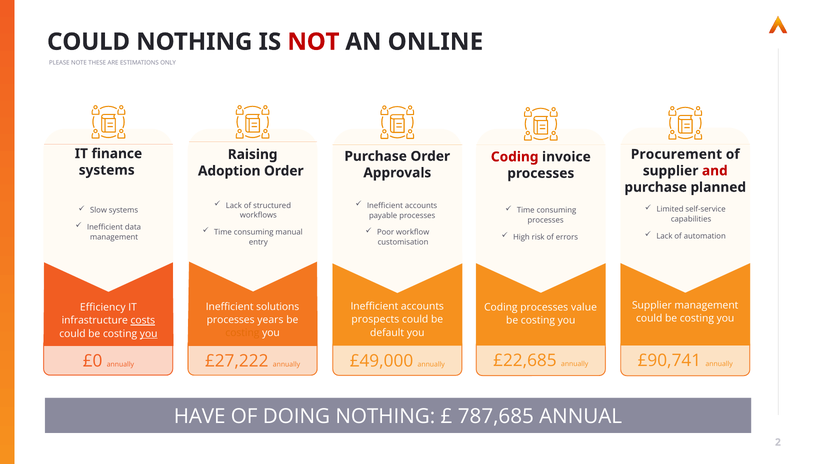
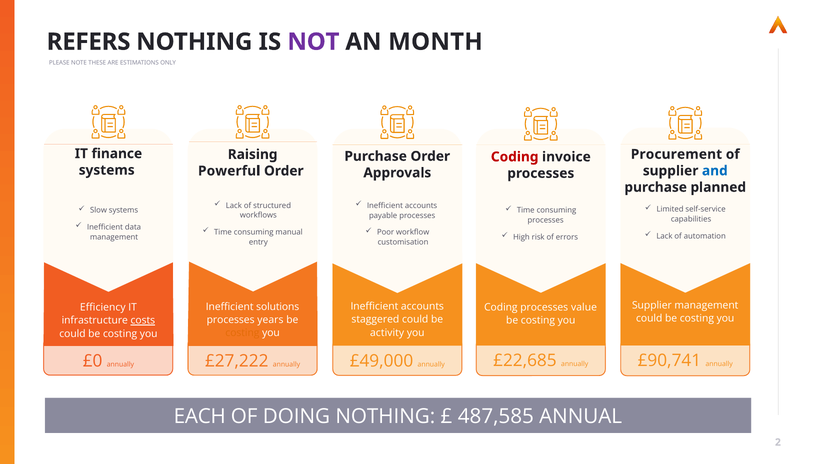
COULD at (89, 42): COULD -> REFERS
NOT colour: red -> purple
ONLINE: ONLINE -> MONTH
and colour: red -> blue
Adoption: Adoption -> Powerful
prospects: prospects -> staggered
default: default -> activity
you at (149, 334) underline: present -> none
HAVE: HAVE -> EACH
787,685: 787,685 -> 487,585
